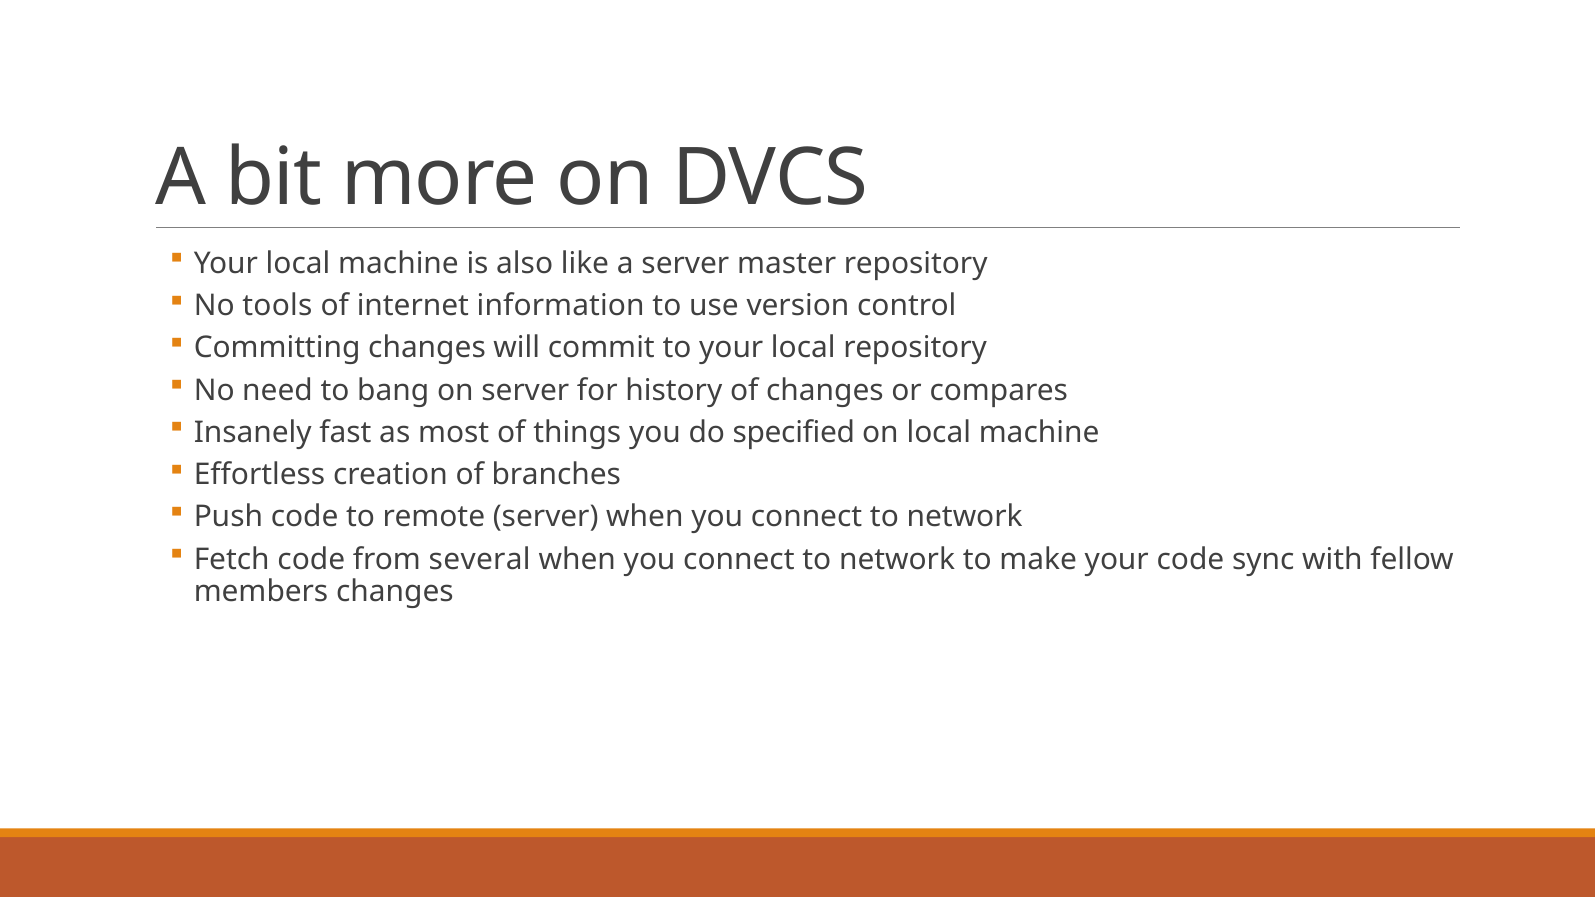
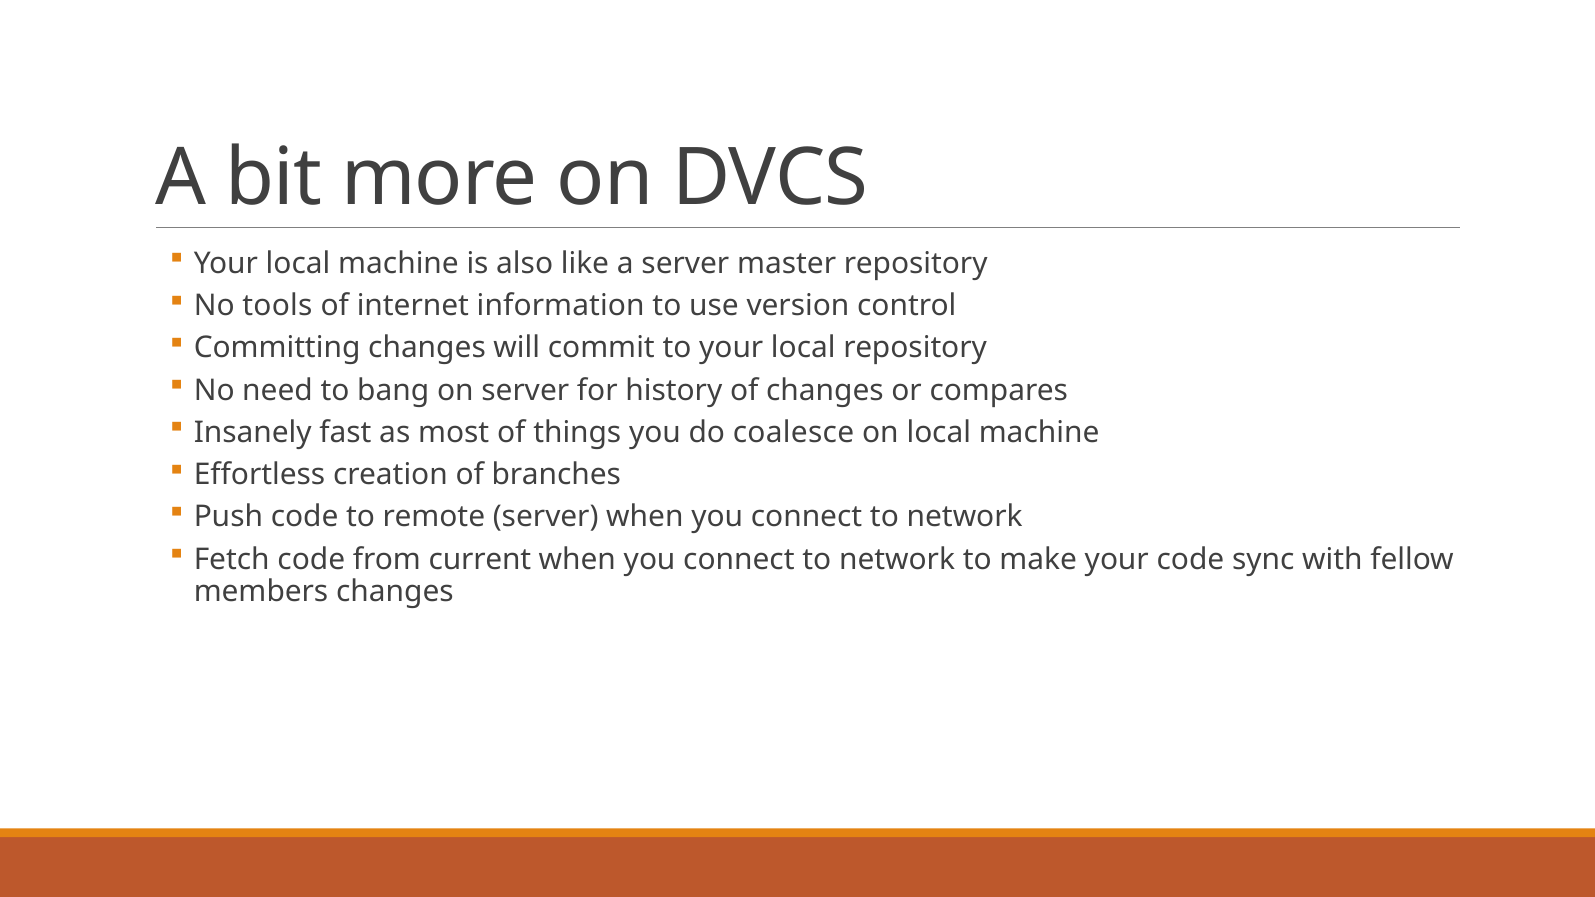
specified: specified -> coalesce
several: several -> current
